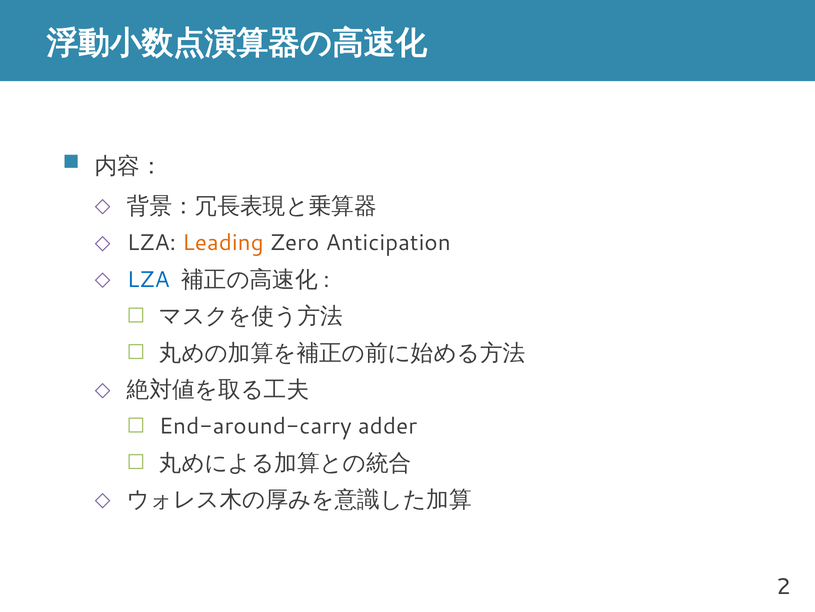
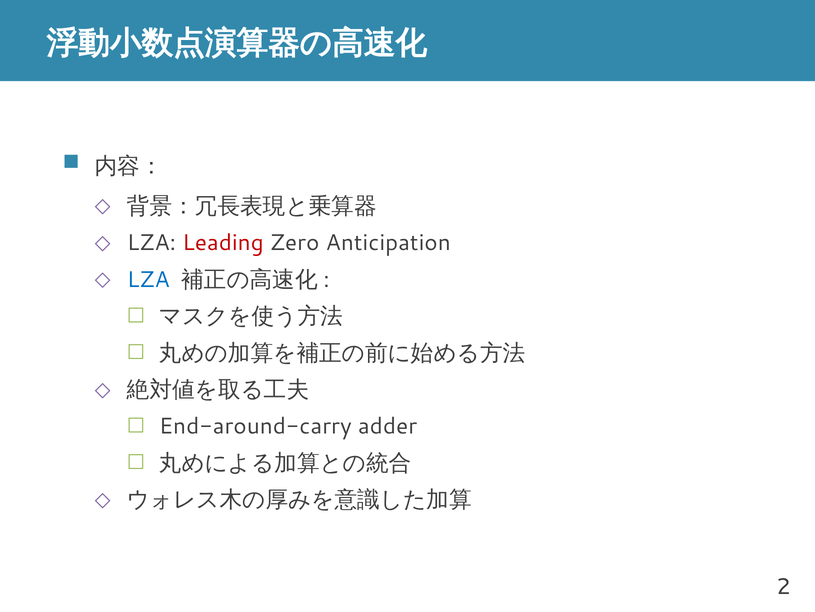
Leading colour: orange -> red
